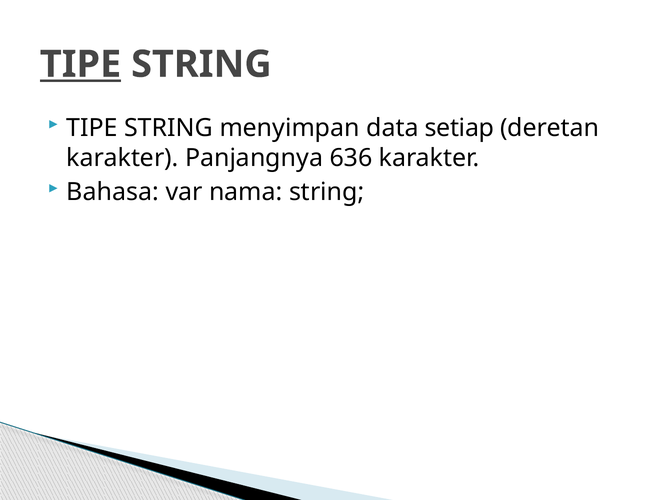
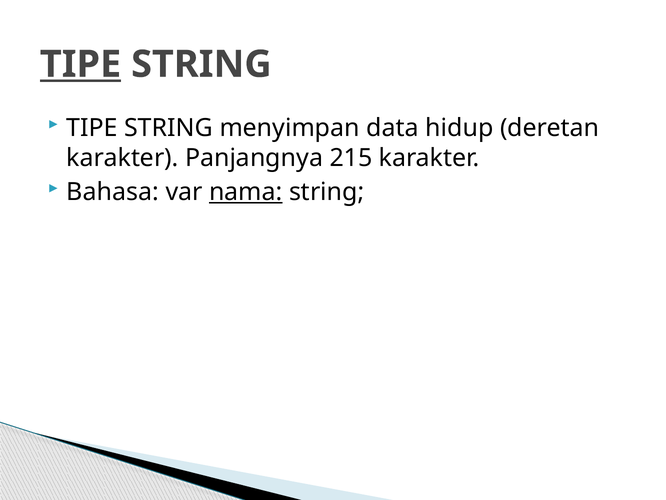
setiap: setiap -> hidup
636: 636 -> 215
nama underline: none -> present
